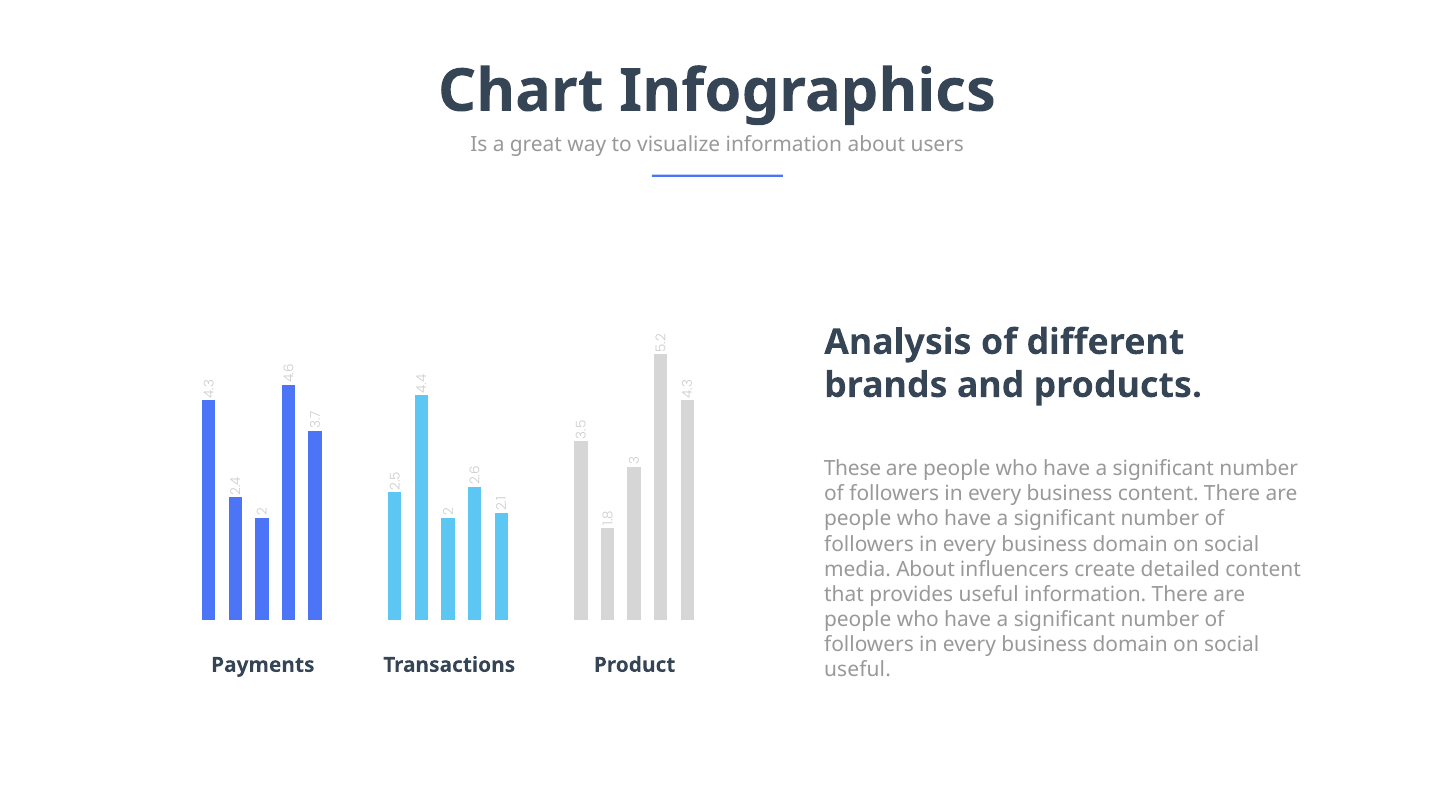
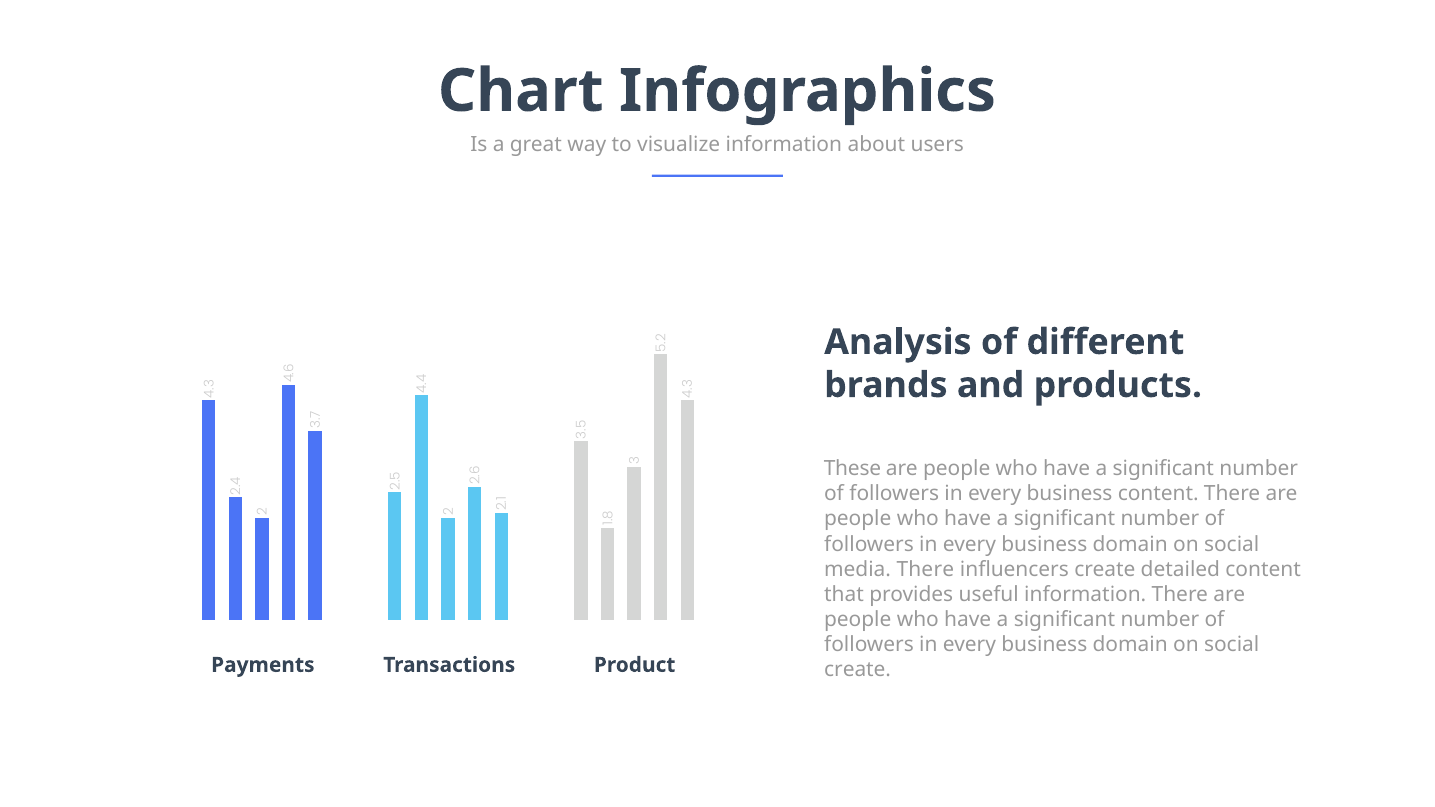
media About: About -> There
useful at (858, 670): useful -> create
